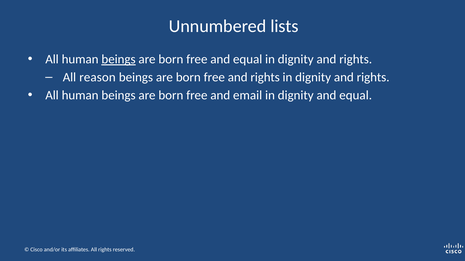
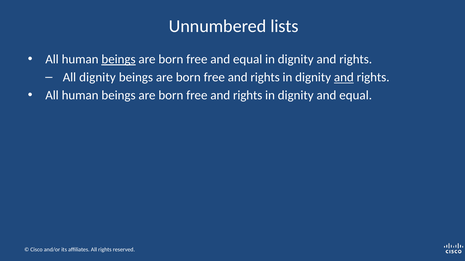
All reason: reason -> dignity
and at (344, 78) underline: none -> present
email at (248, 96): email -> rights
